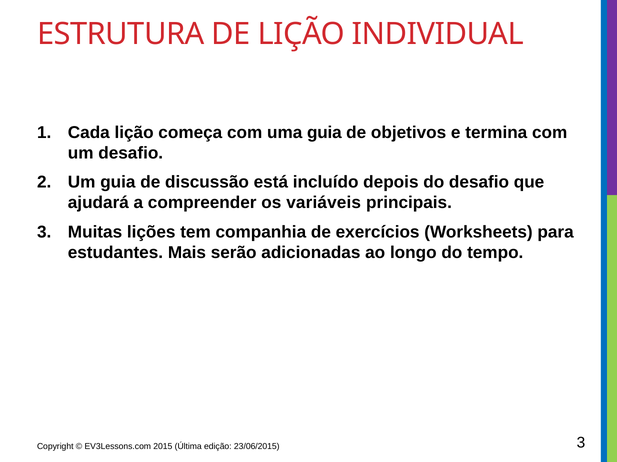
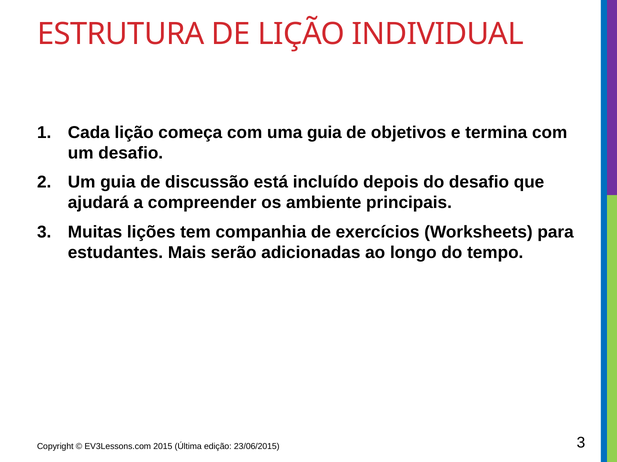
variáveis: variáveis -> ambiente
